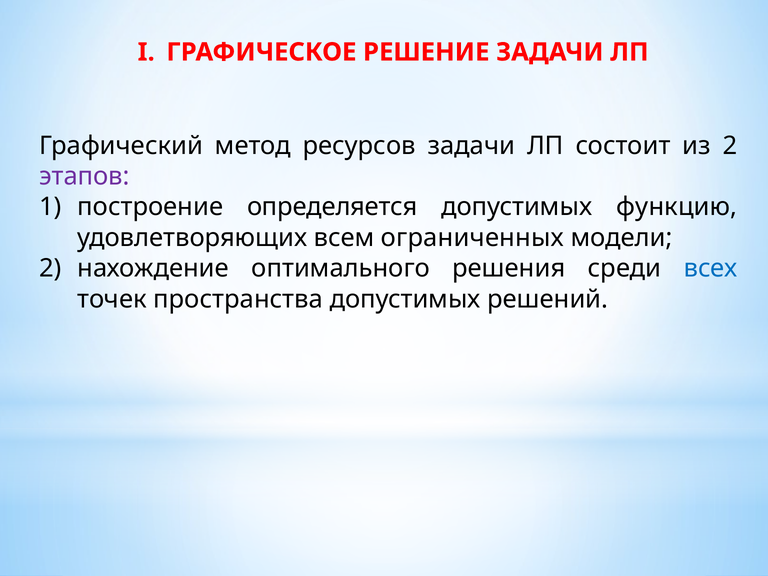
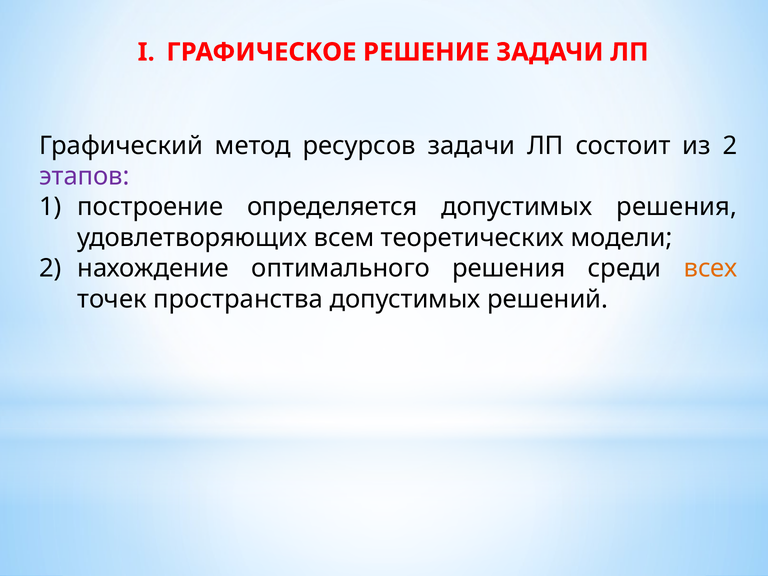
допустимых функцию: функцию -> решения
ограниченных: ограниченных -> теоретических
всех colour: blue -> orange
